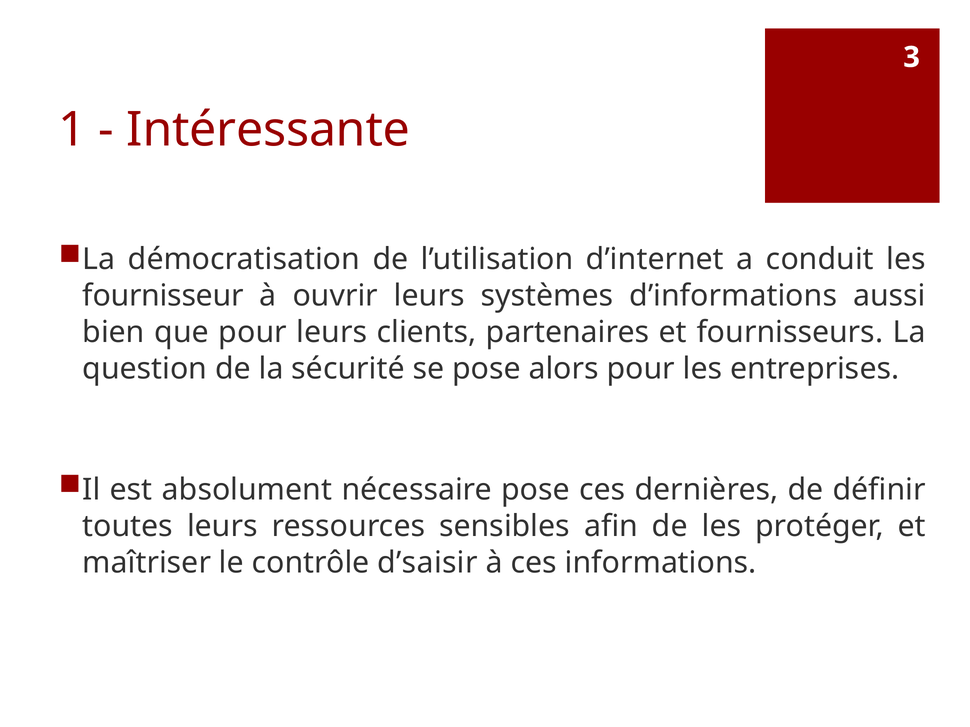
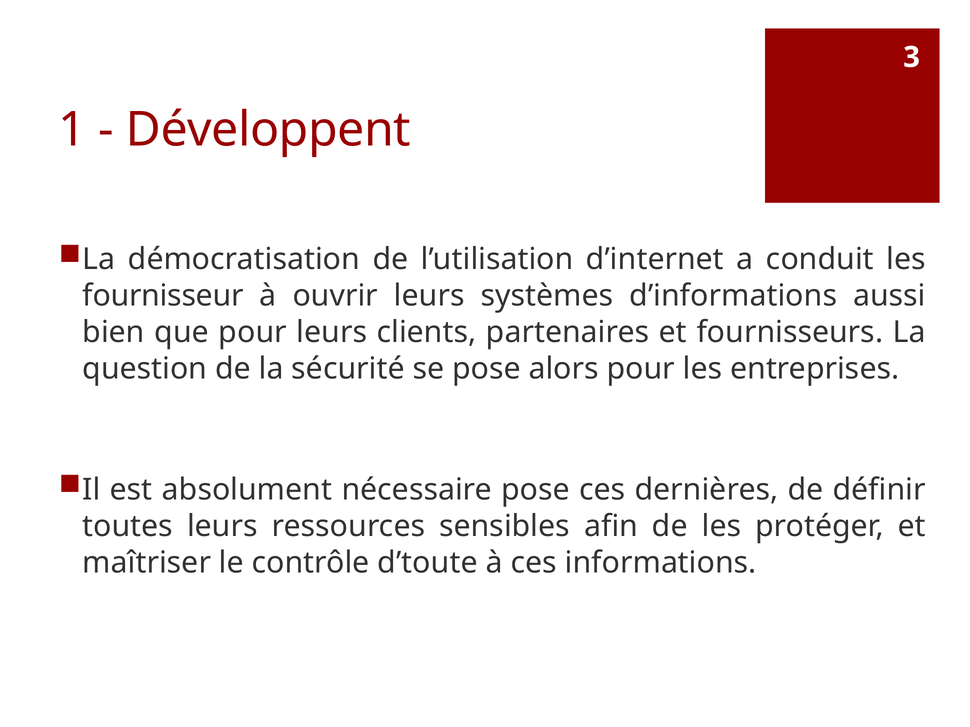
Intéressante: Intéressante -> Développent
d’saisir: d’saisir -> d’toute
